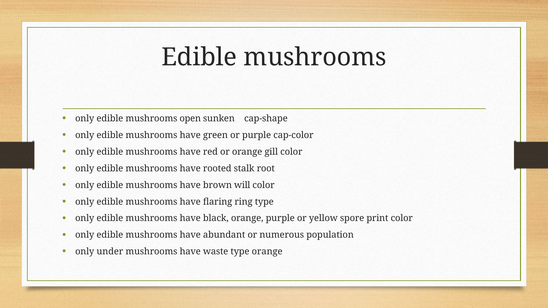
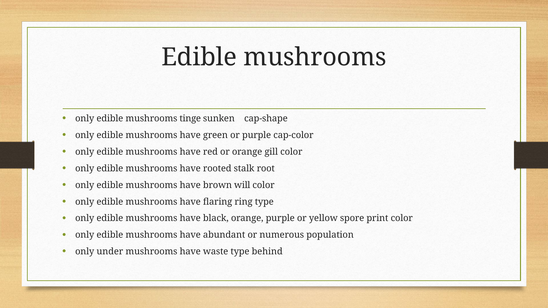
open: open -> tinge
type orange: orange -> behind
